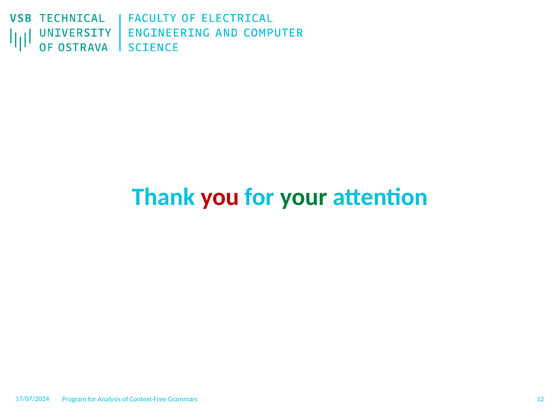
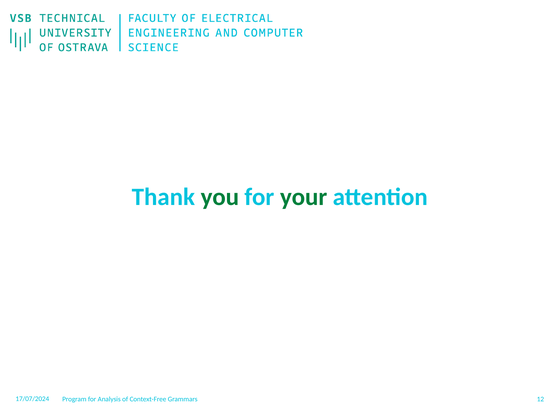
you colour: red -> green
